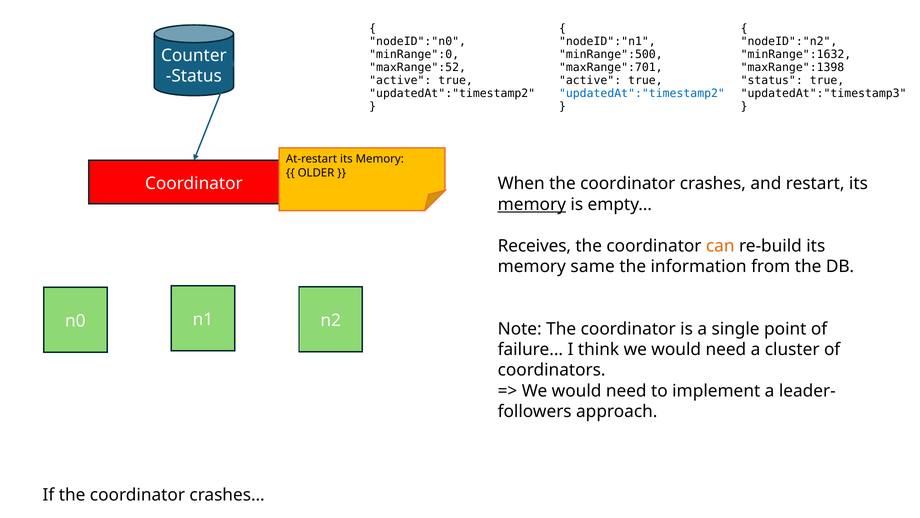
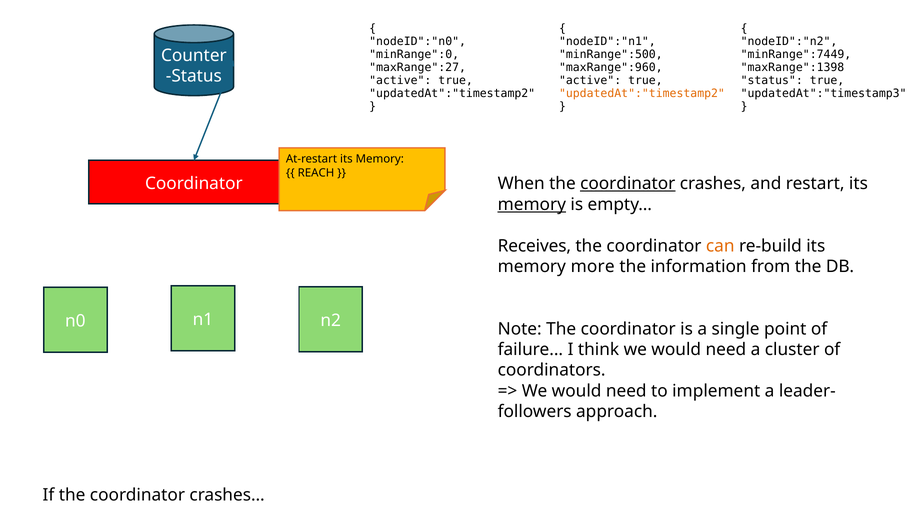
minRange":1632: minRange":1632 -> minRange":7449
maxRange":52: maxRange":52 -> maxRange":27
maxRange":701: maxRange":701 -> maxRange":960
updatedAt":"timestamp2 at (642, 93) colour: blue -> orange
OLDER: OLDER -> REACH
coordinator at (628, 184) underline: none -> present
same: same -> more
